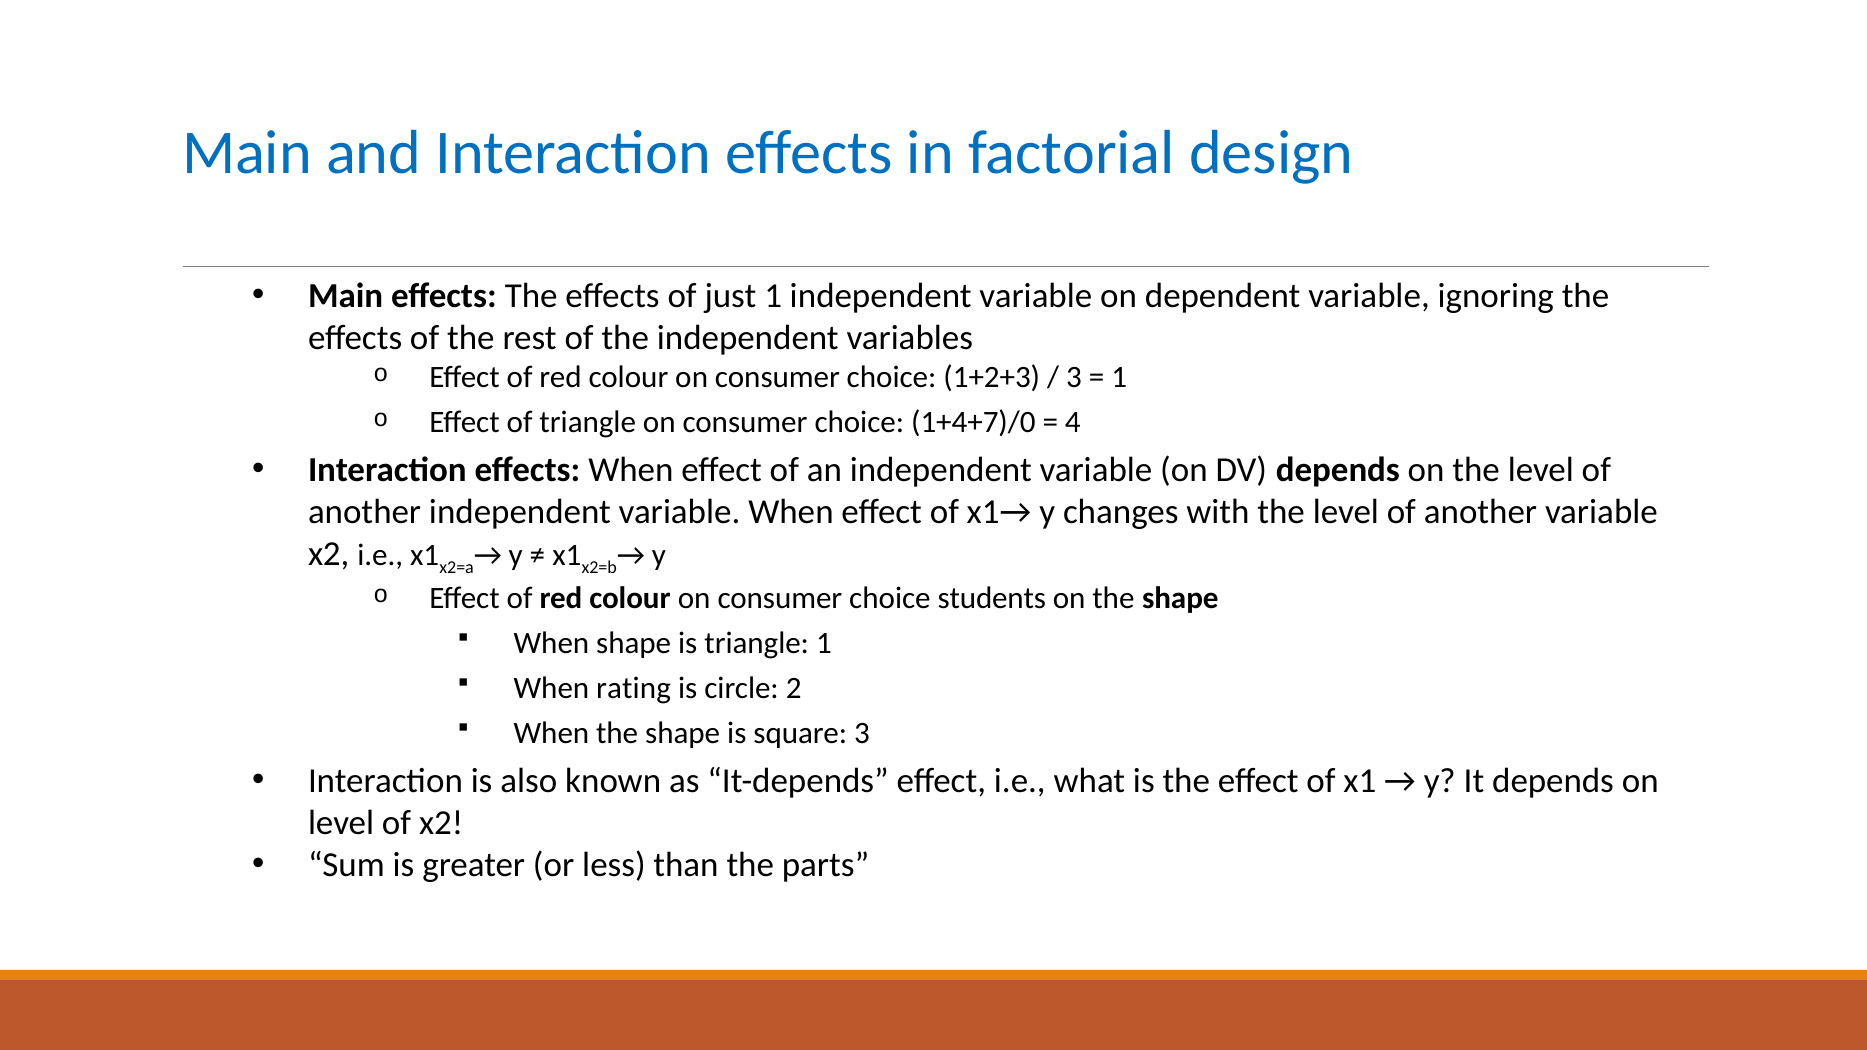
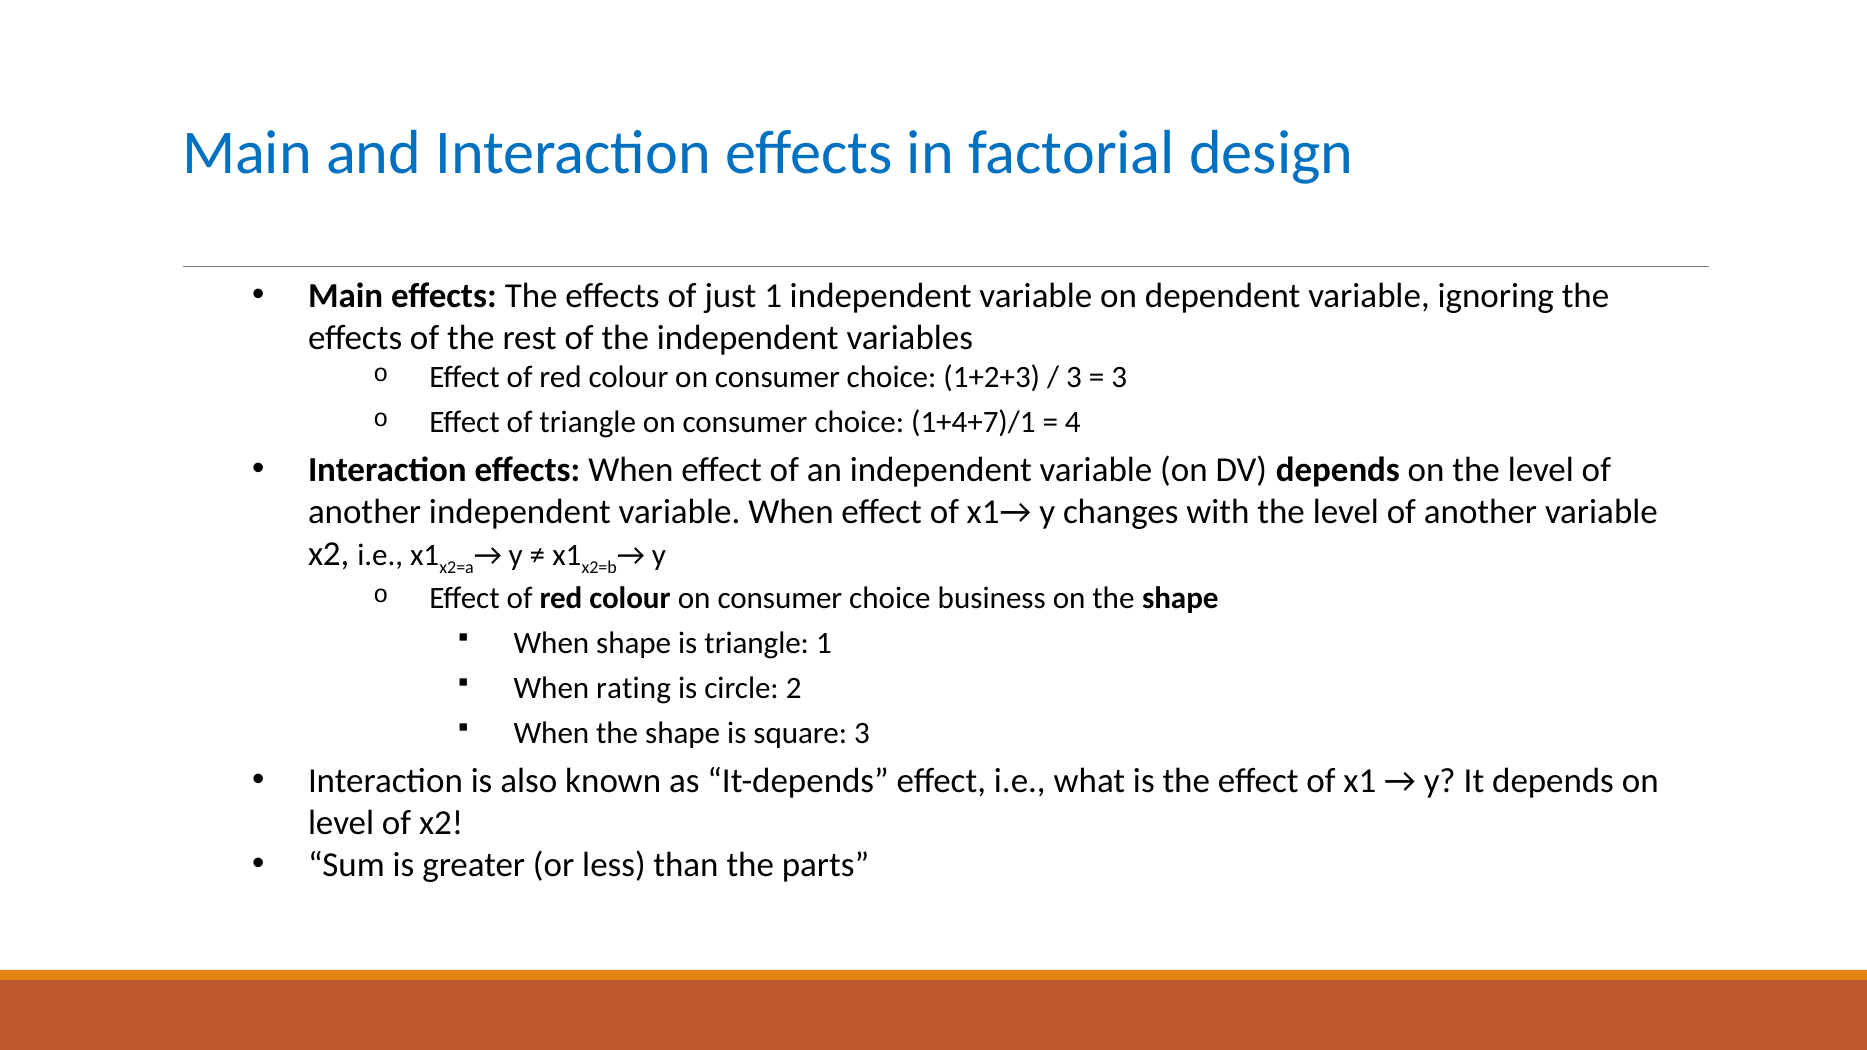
1 at (1119, 378): 1 -> 3
1+4+7)/0: 1+4+7)/0 -> 1+4+7)/1
students: students -> business
